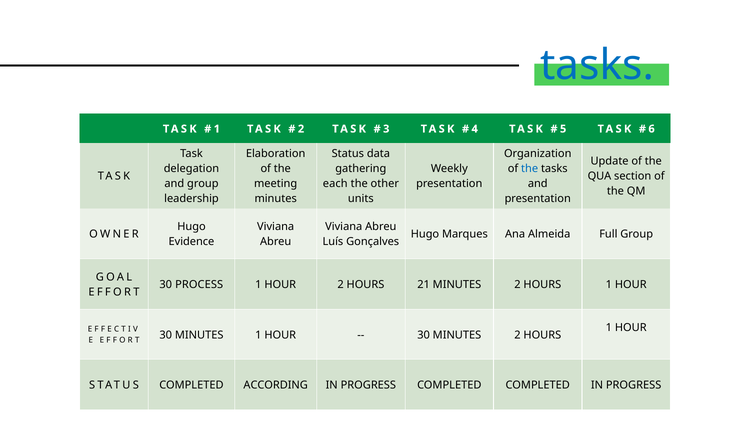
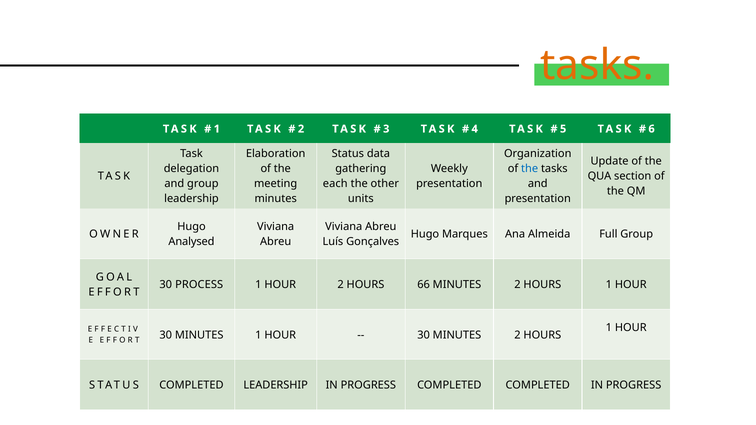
tasks at (597, 65) colour: blue -> orange
Evidence: Evidence -> Analysed
21: 21 -> 66
COMPLETED ACCORDING: ACCORDING -> LEADERSHIP
